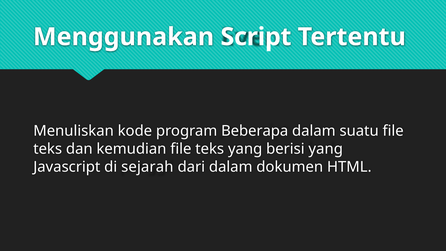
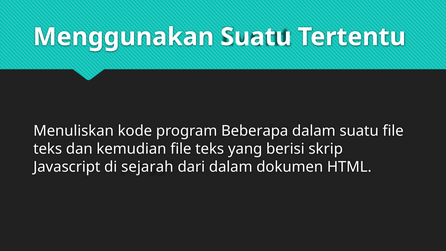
Menggunakan Script: Script -> Suatu
berisi yang: yang -> skrip
